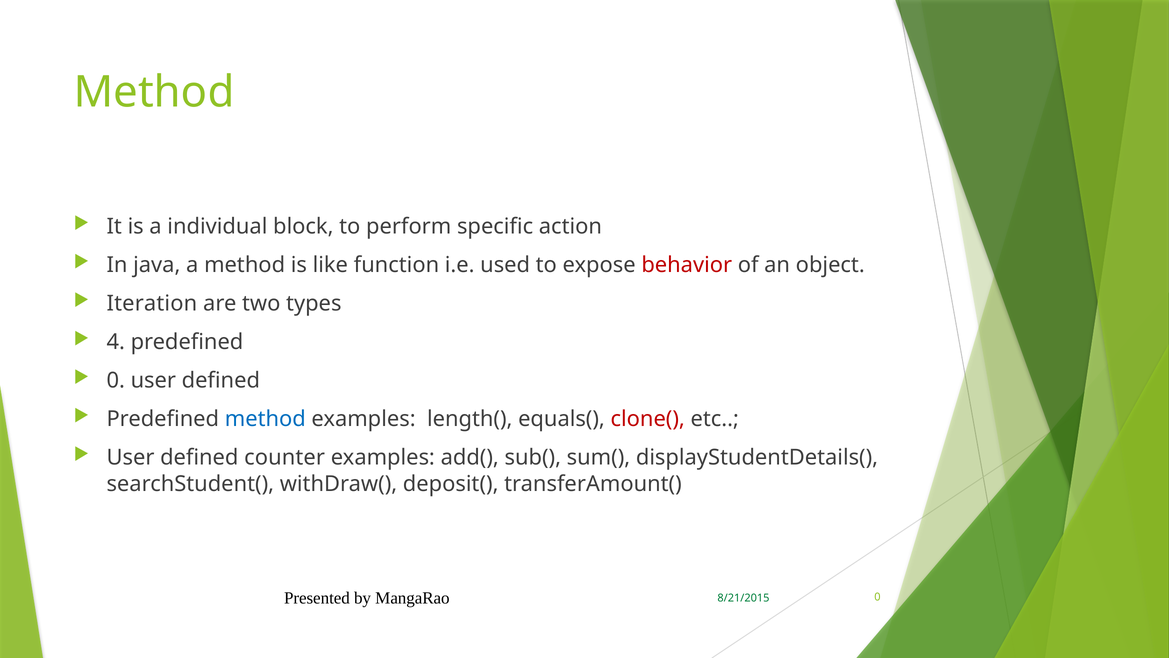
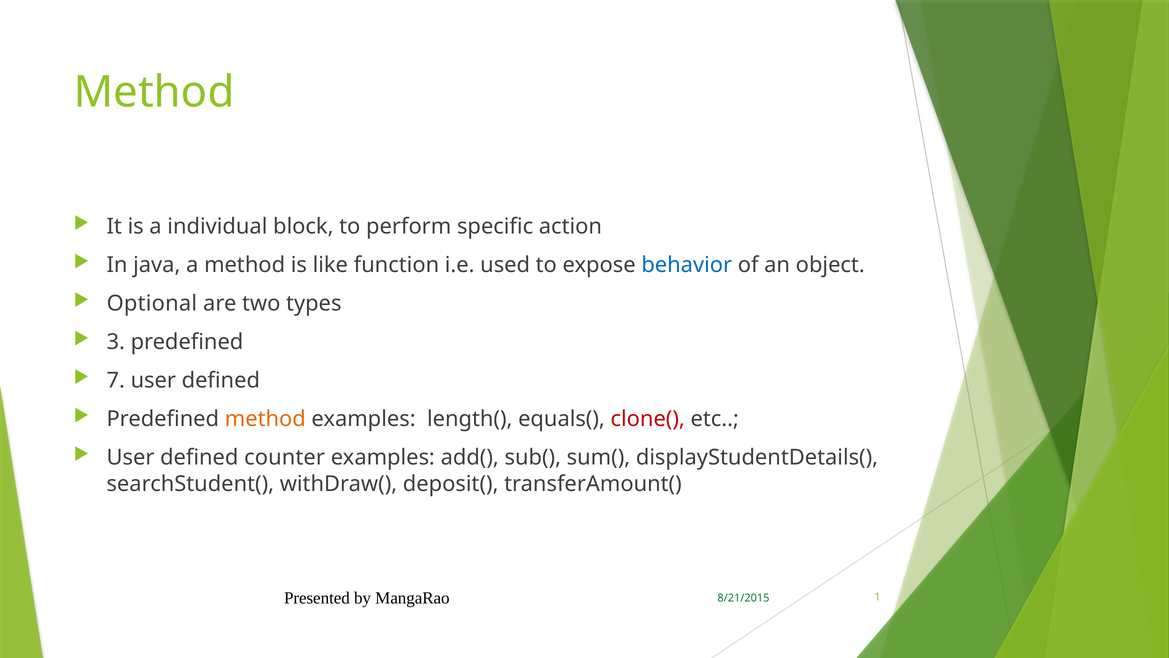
behavior colour: red -> blue
Iteration: Iteration -> Optional
4: 4 -> 3
0 at (116, 380): 0 -> 7
method at (265, 419) colour: blue -> orange
MangaRao 0: 0 -> 1
